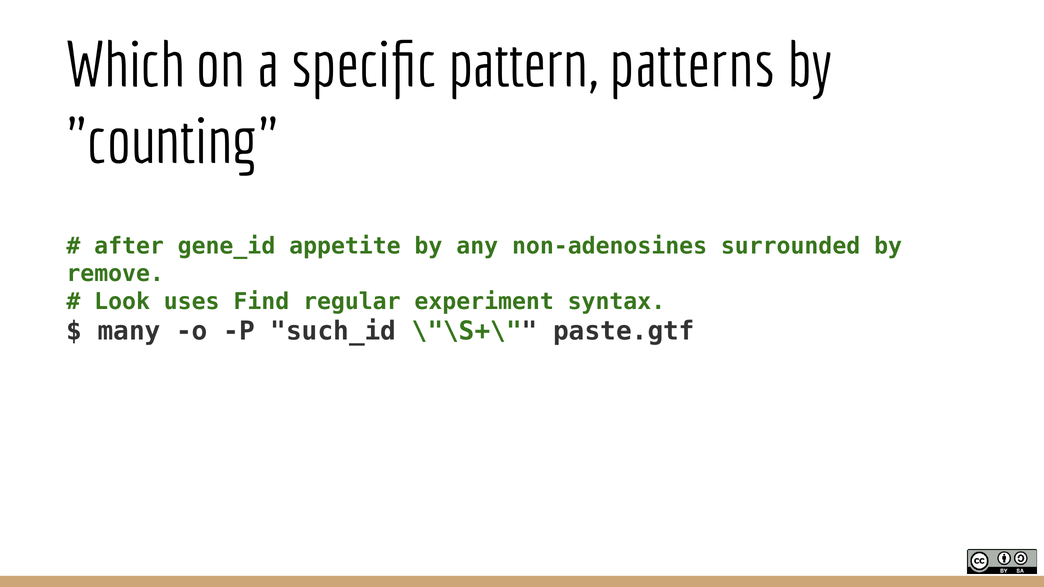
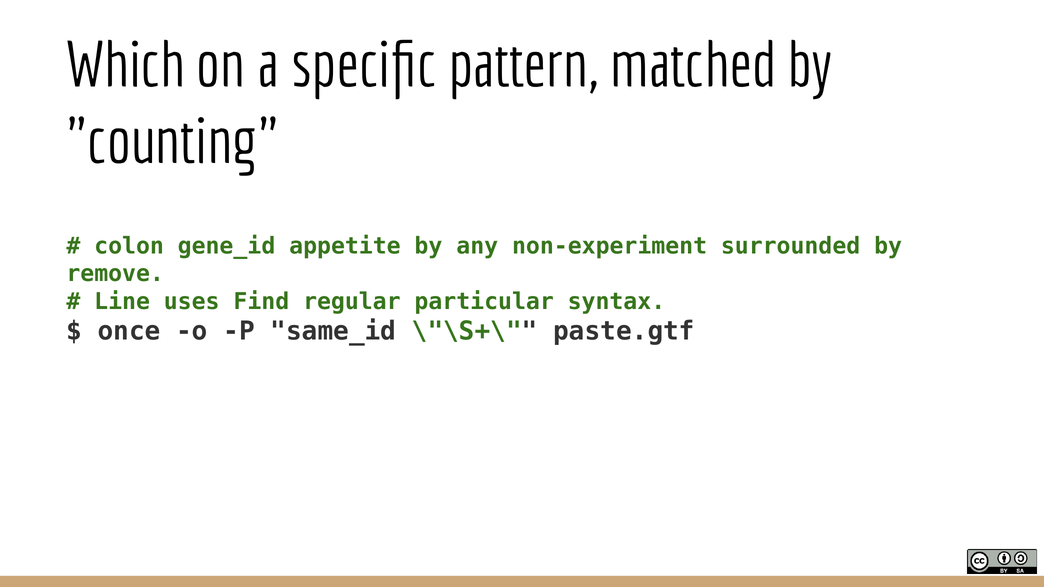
patterns: patterns -> matched
after: after -> colon
non-adenosines: non-adenosines -> non-experiment
Look: Look -> Line
experiment: experiment -> particular
many: many -> once
such_id: such_id -> same_id
